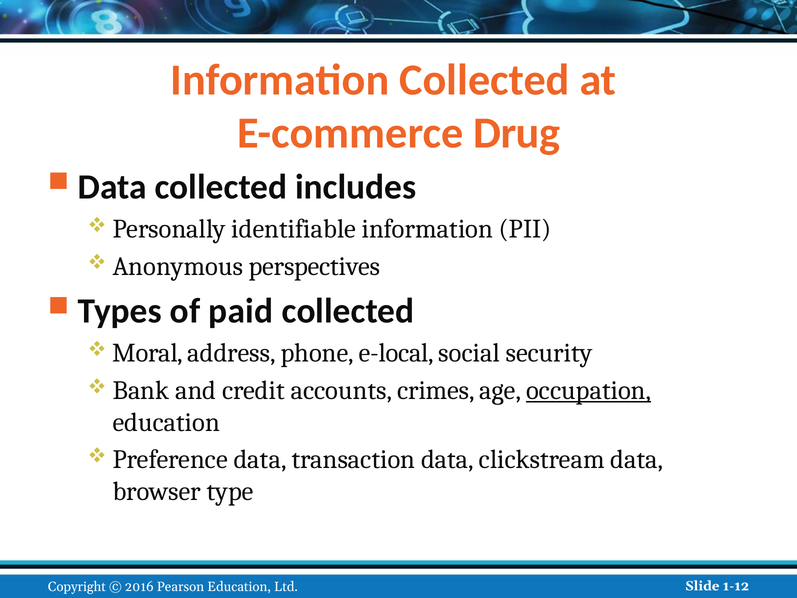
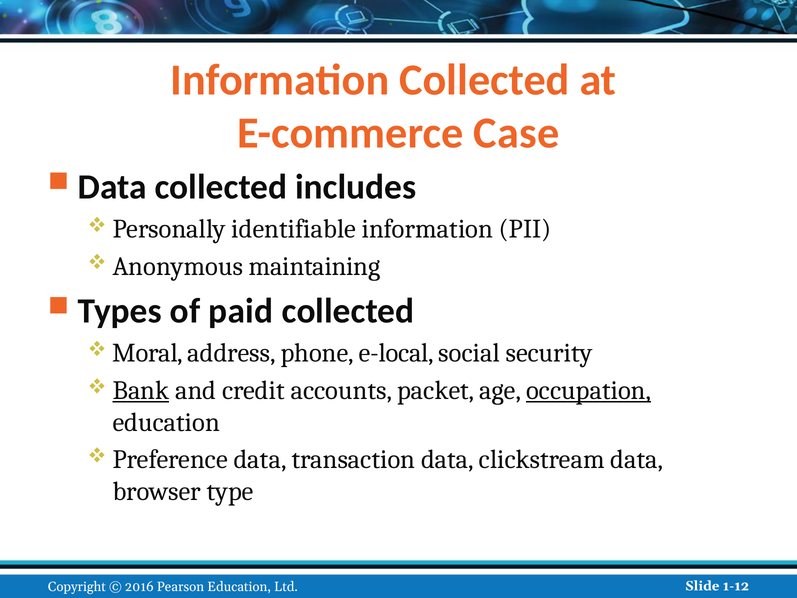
Drug: Drug -> Case
perspectives: perspectives -> maintaining
Bank underline: none -> present
crimes: crimes -> packet
